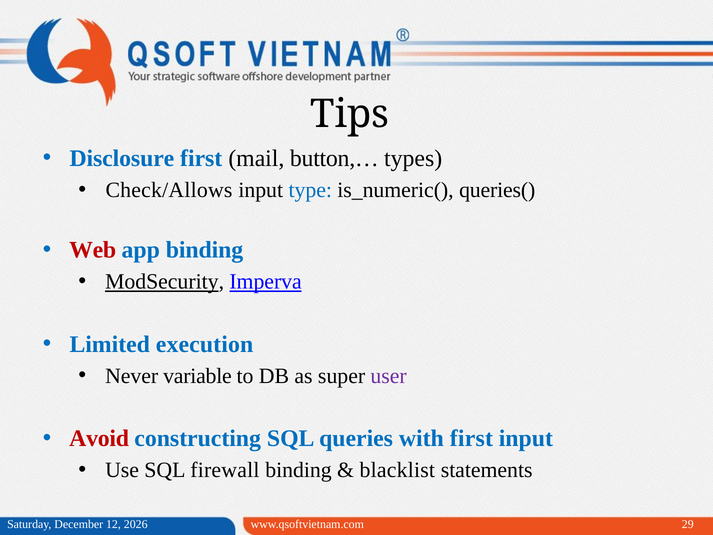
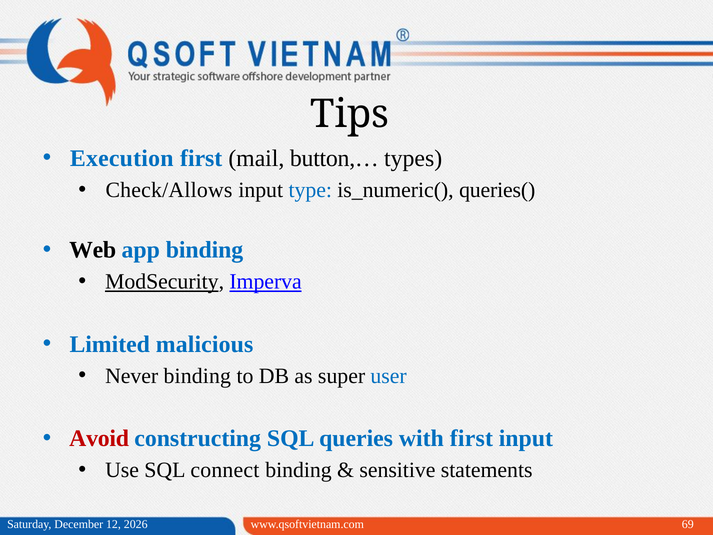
Disclosure: Disclosure -> Execution
Web colour: red -> black
execution: execution -> malicious
Never variable: variable -> binding
user colour: purple -> blue
firewall: firewall -> connect
blacklist: blacklist -> sensitive
29: 29 -> 69
